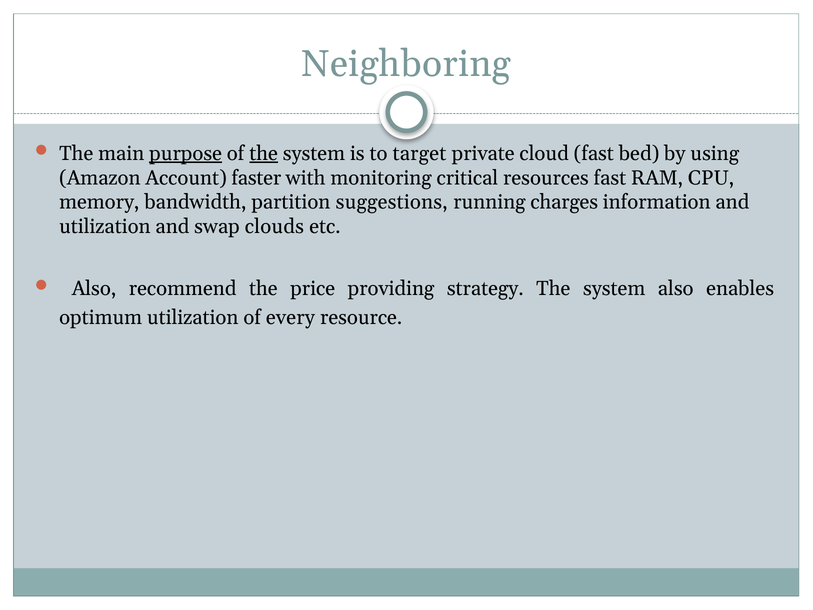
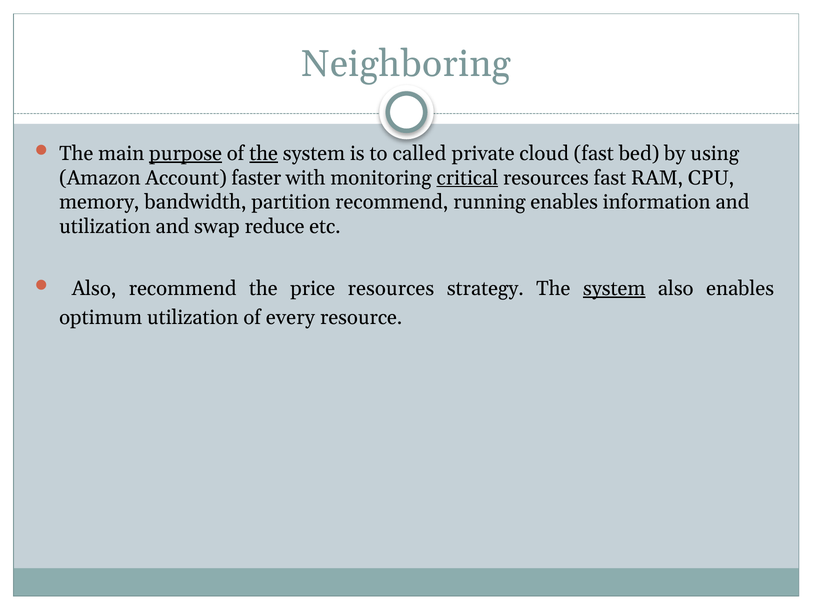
target: target -> called
critical underline: none -> present
partition suggestions: suggestions -> recommend
running charges: charges -> enables
clouds: clouds -> reduce
price providing: providing -> resources
system at (614, 288) underline: none -> present
